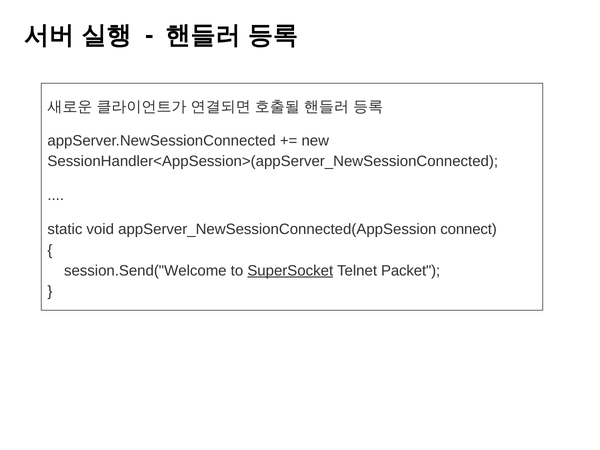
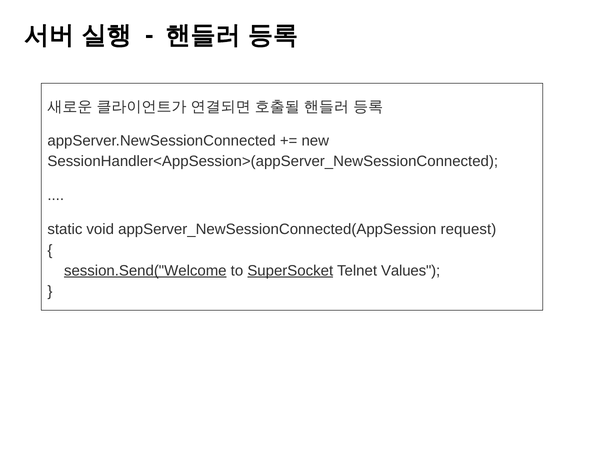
connect: connect -> request
session.Send("Welcome underline: none -> present
Packet: Packet -> Values
